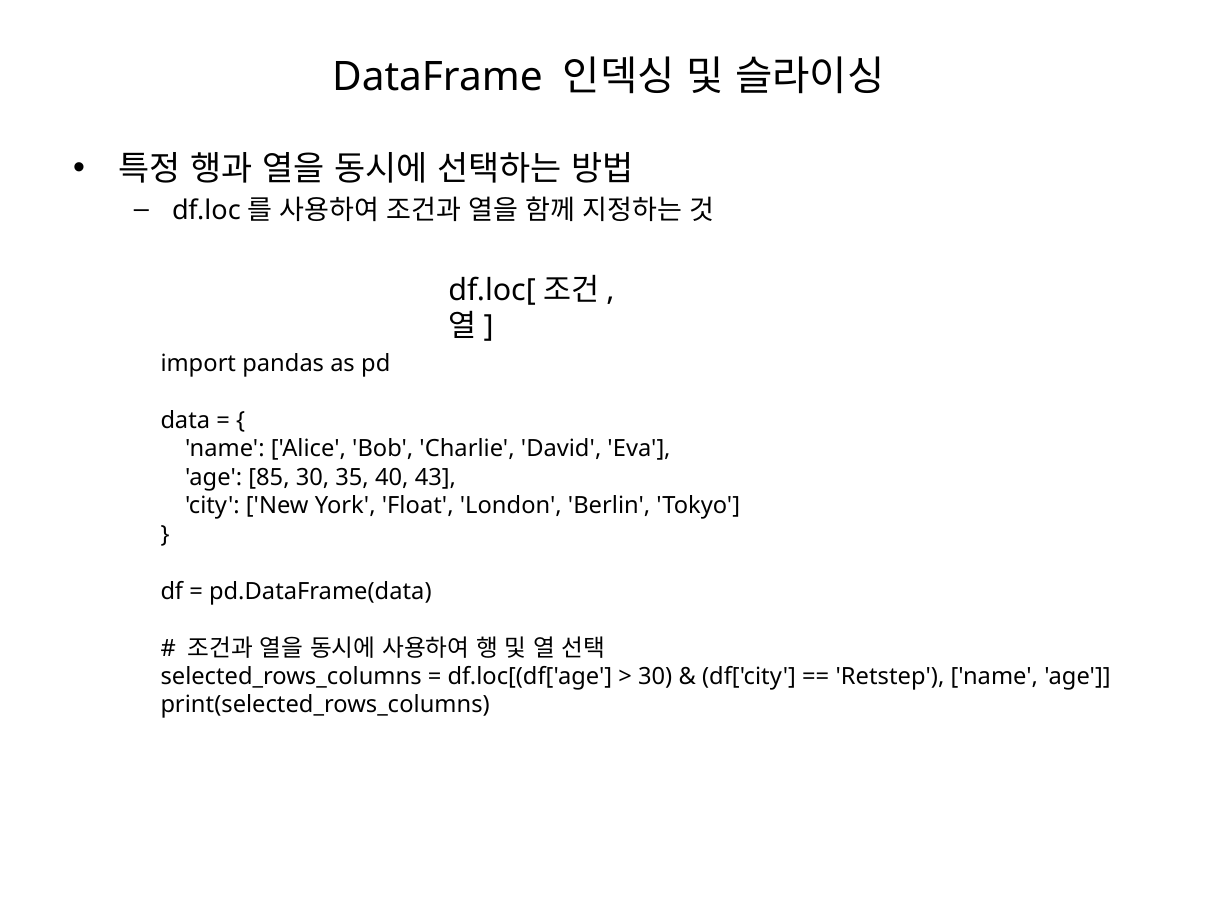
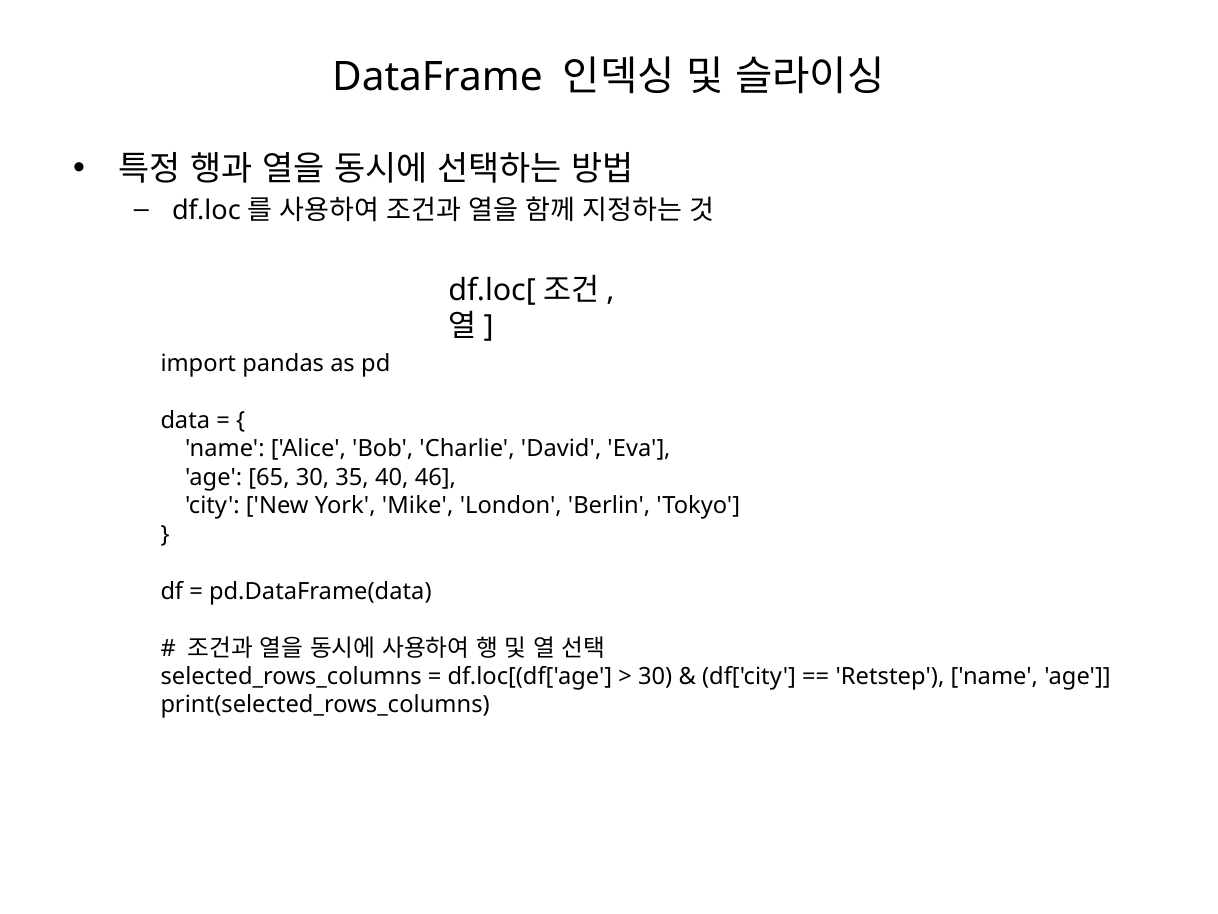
85: 85 -> 65
43: 43 -> 46
Float: Float -> Mike
